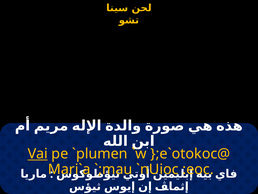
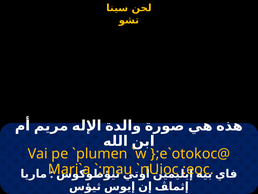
Vai underline: present -> none
